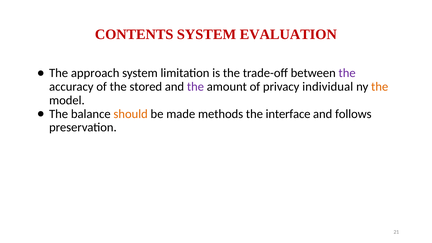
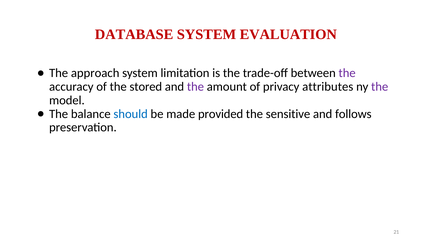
CONTENTS: CONTENTS -> DATABASE
individual: individual -> attributes
the at (380, 87) colour: orange -> purple
should colour: orange -> blue
methods: methods -> provided
interface: interface -> sensitive
